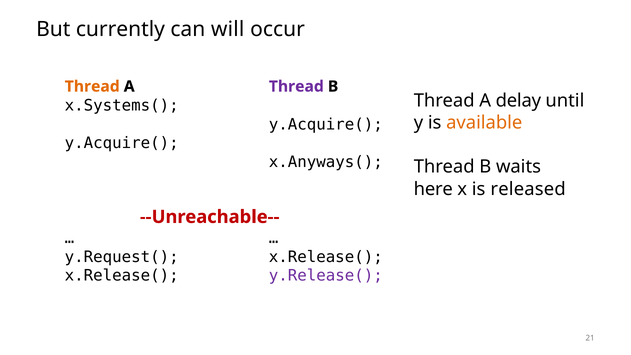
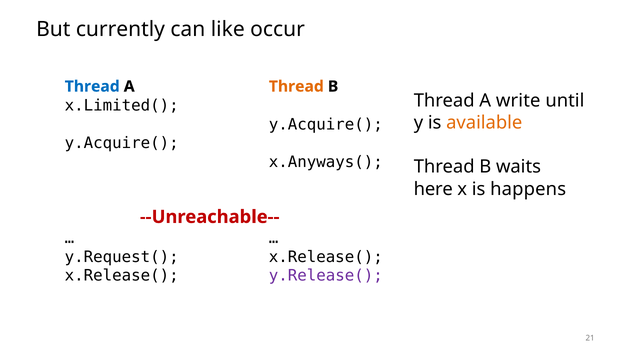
will: will -> like
Thread at (92, 86) colour: orange -> blue
Thread at (296, 86) colour: purple -> orange
delay: delay -> write
x.Systems(: x.Systems( -> x.Limited(
released: released -> happens
